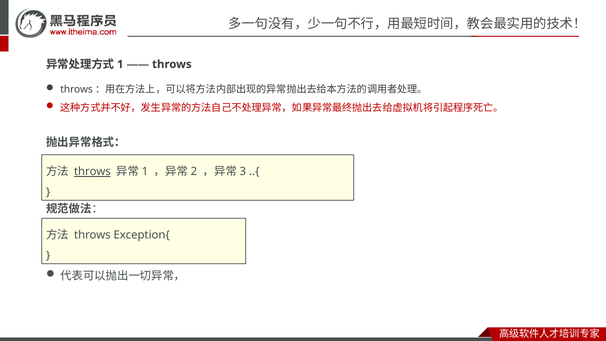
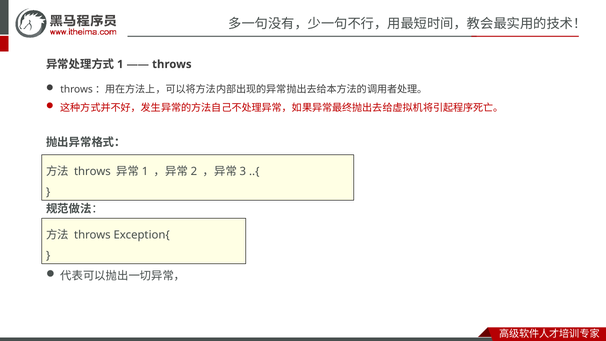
throws at (92, 172) underline: present -> none
